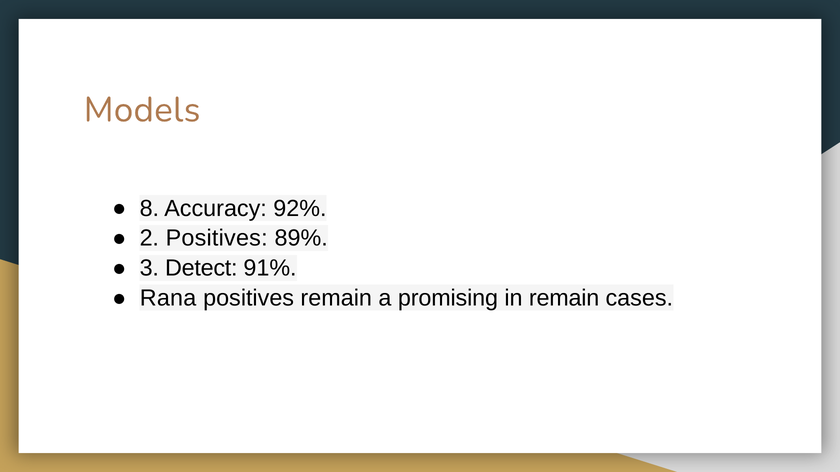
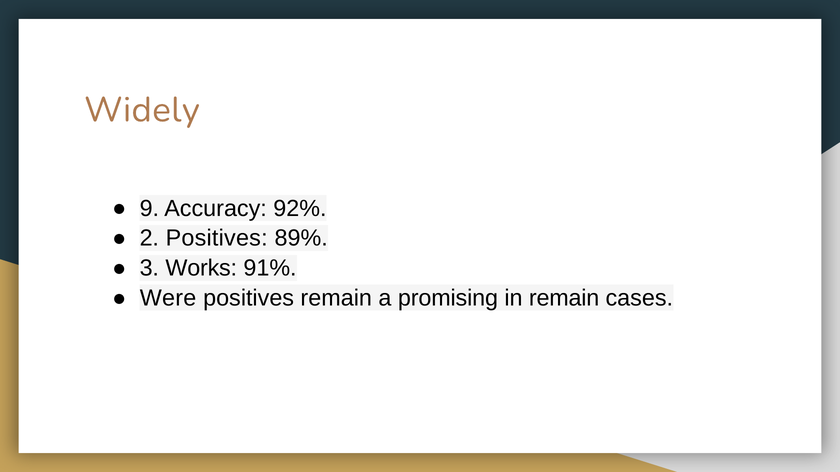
Models: Models -> Widely
8: 8 -> 9
Detect: Detect -> Works
Rana: Rana -> Were
